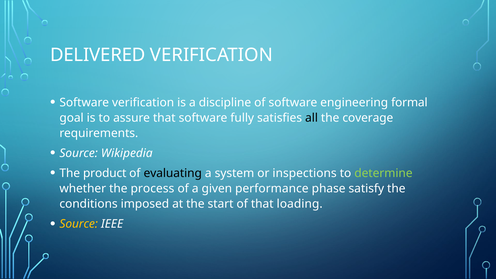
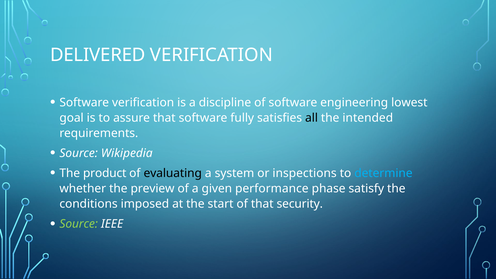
formal: formal -> lowest
coverage: coverage -> intended
determine colour: light green -> light blue
process: process -> preview
loading: loading -> security
Source at (79, 224) colour: yellow -> light green
